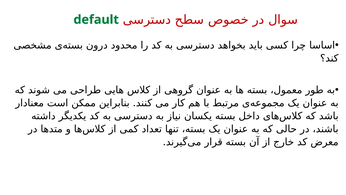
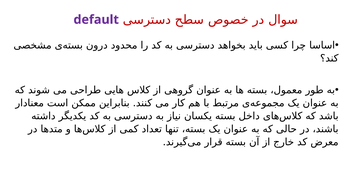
default colour: green -> purple
